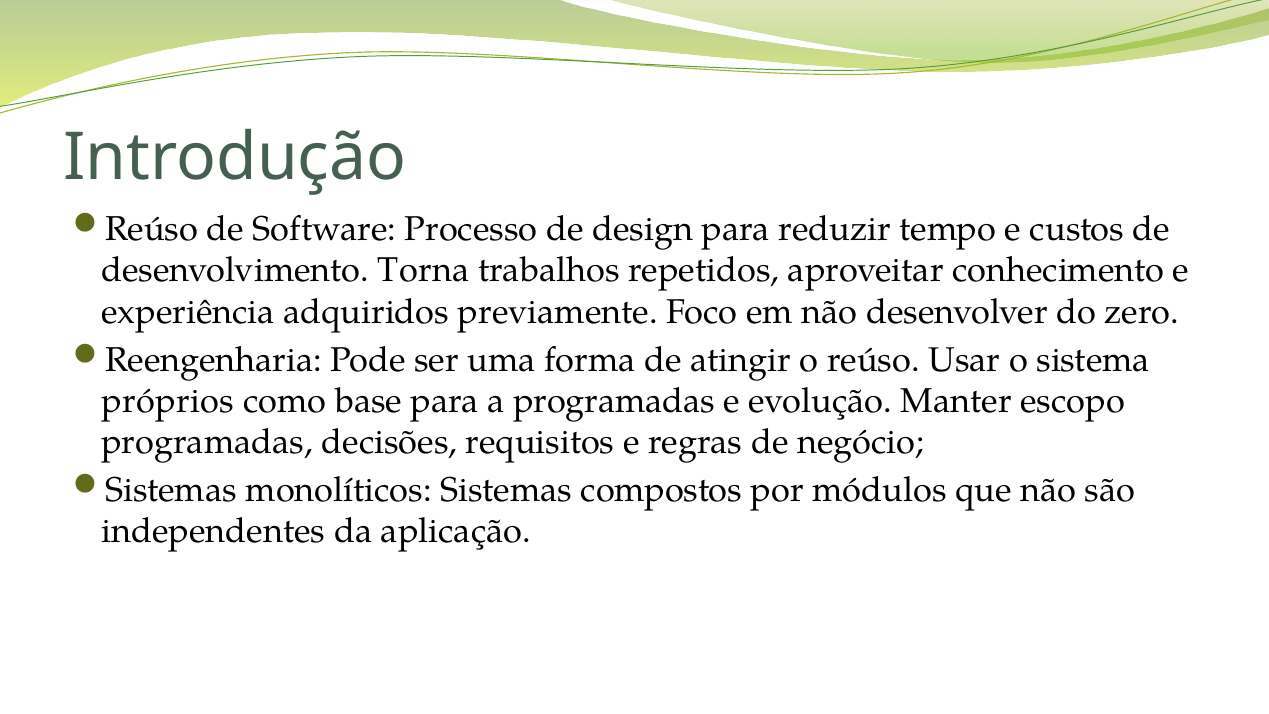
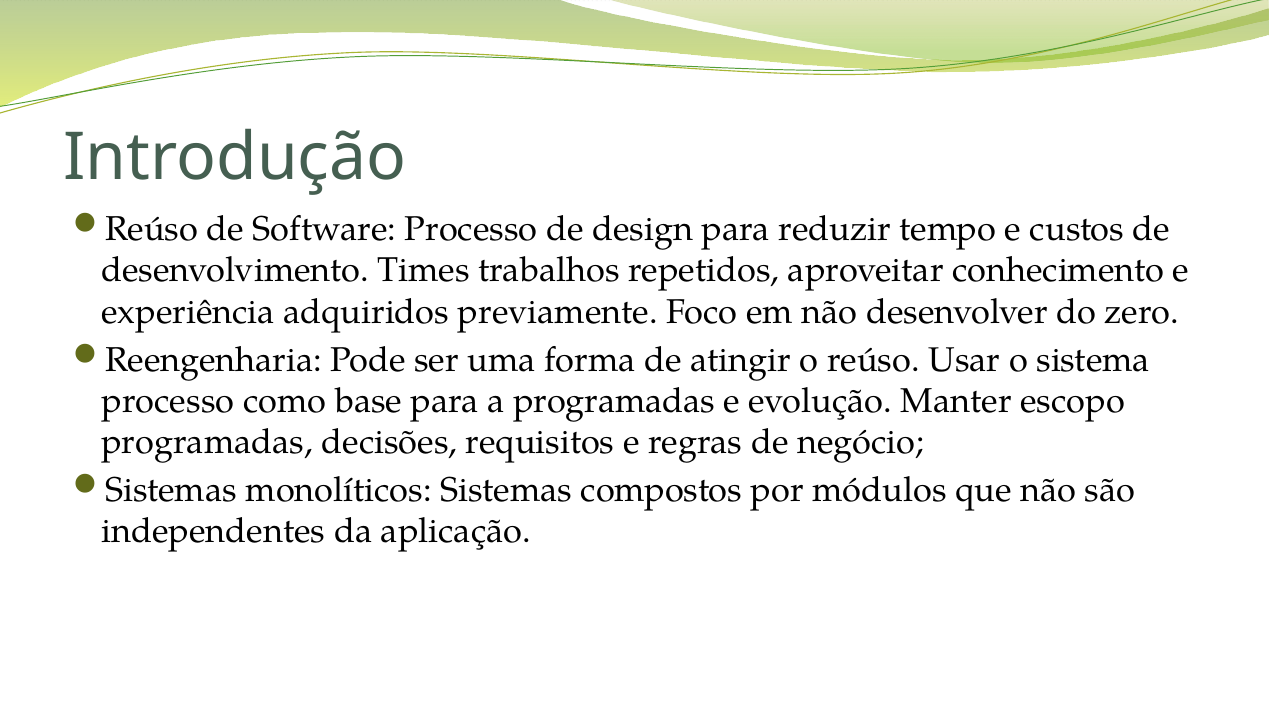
Torna: Torna -> Times
próprios at (168, 401): próprios -> processo
